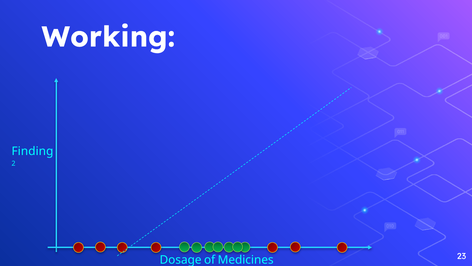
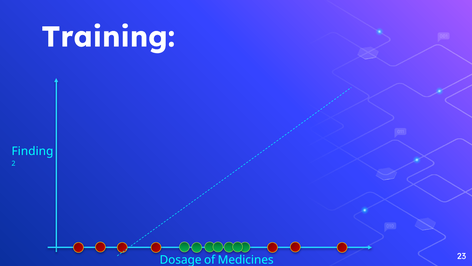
Working: Working -> Training
